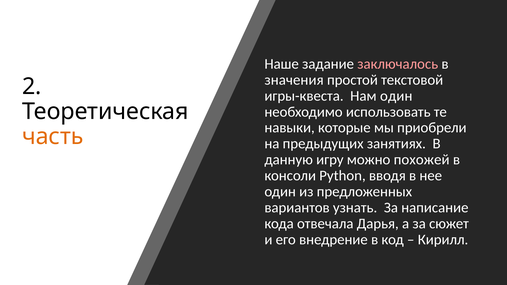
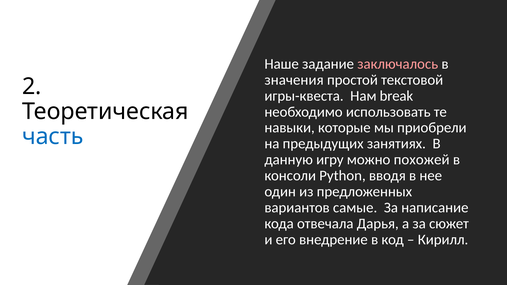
Нам один: один -> break
часть colour: orange -> blue
узнать: узнать -> самые
